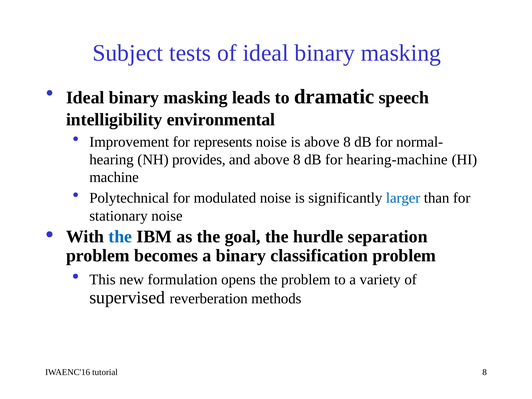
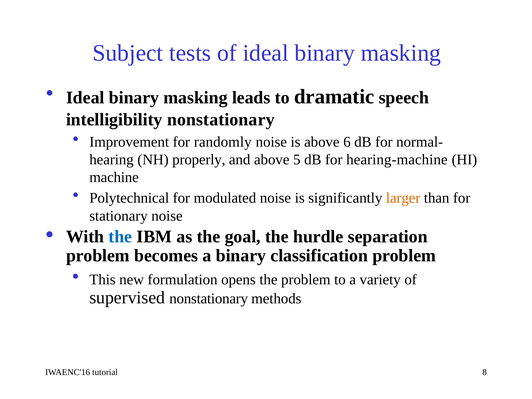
intelligibility environmental: environmental -> nonstationary
represents: represents -> randomly
is above 8: 8 -> 6
provides: provides -> properly
and above 8: 8 -> 5
larger colour: blue -> orange
supervised reverberation: reverberation -> nonstationary
